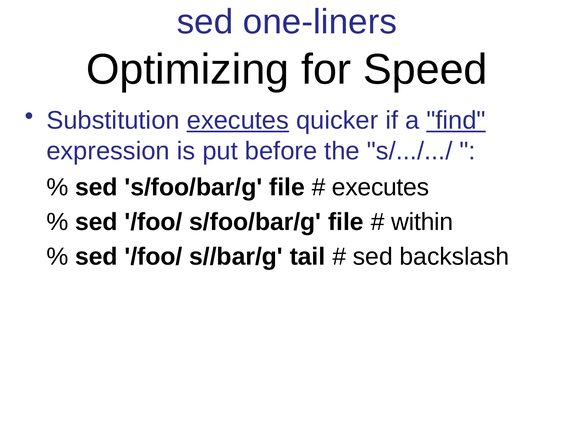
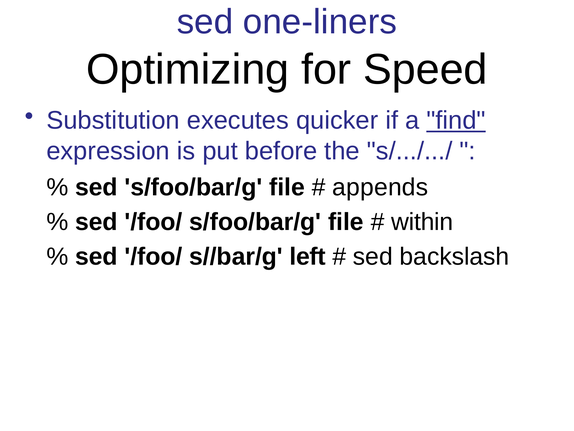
executes at (238, 120) underline: present -> none
executes at (380, 187): executes -> appends
tail: tail -> left
